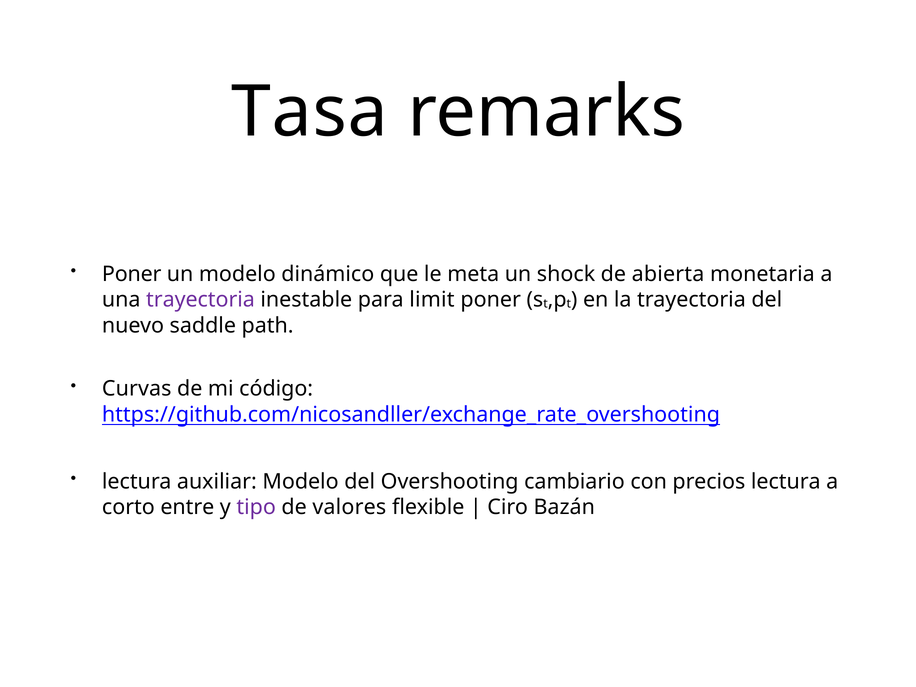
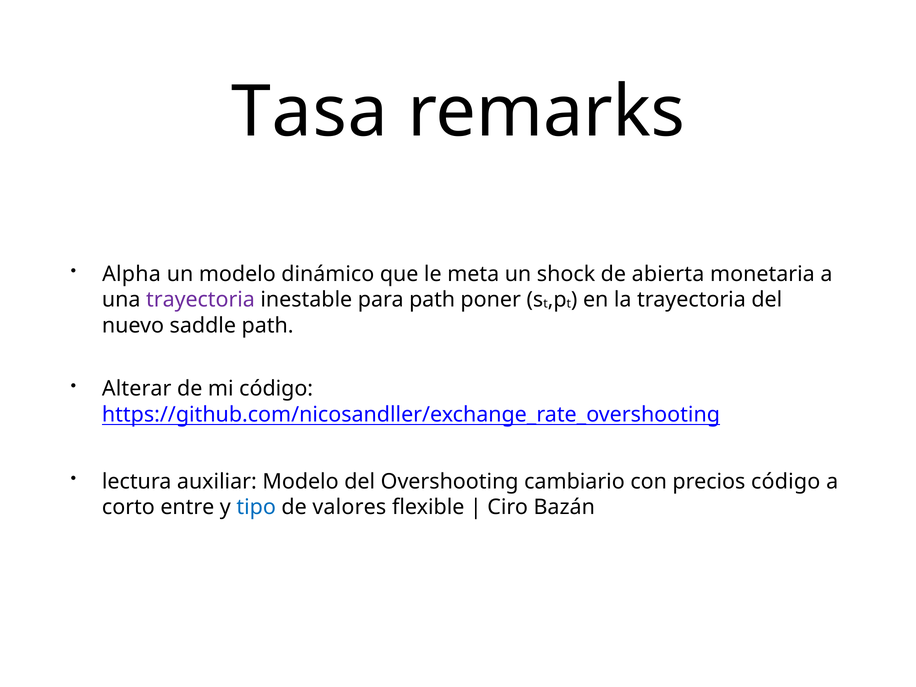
Poner at (132, 274): Poner -> Alpha
para limit: limit -> path
Curvas: Curvas -> Alterar
precios lectura: lectura -> código
tipo colour: purple -> blue
